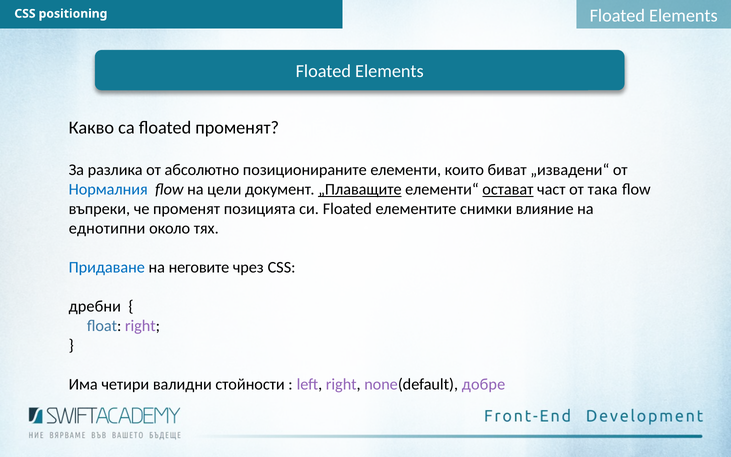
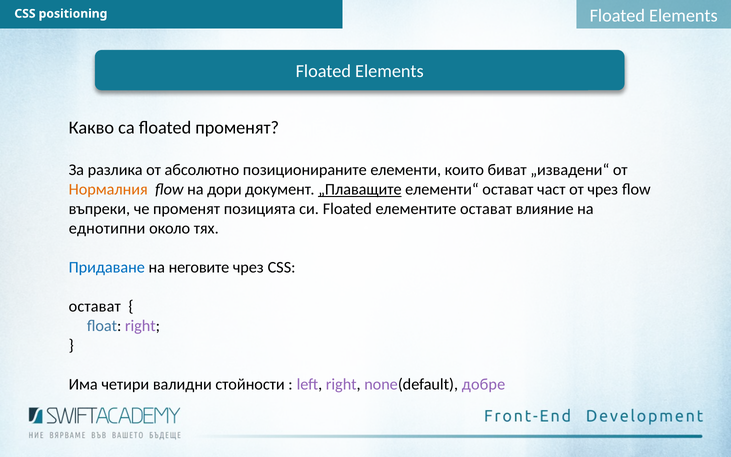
Нормалния colour: blue -> orange
цели: цели -> дори
остават at (508, 190) underline: present -> none
от така: така -> чрез
елементите снимки: снимки -> остават
дребни at (95, 306): дребни -> остават
